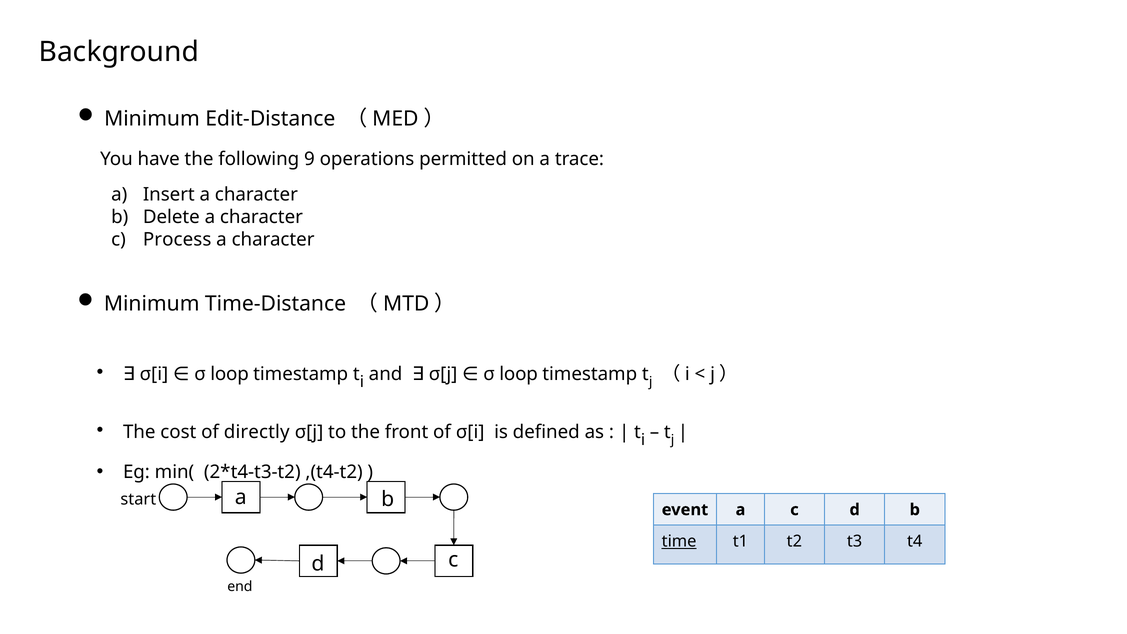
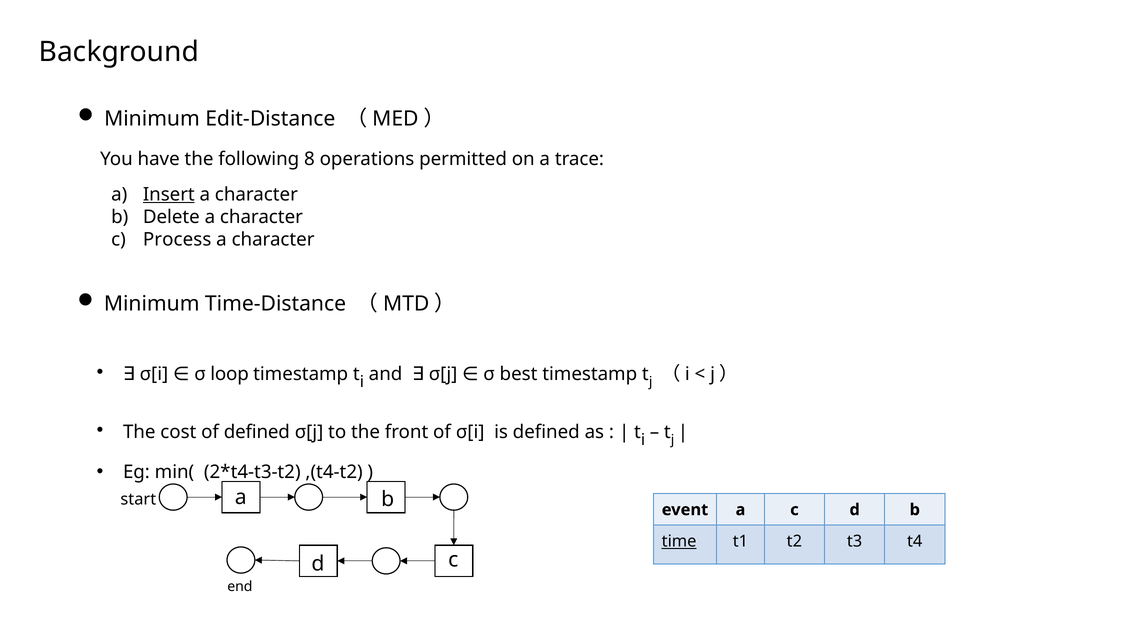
9: 9 -> 8
Insert underline: none -> present
loop at (519, 374): loop -> best
of directly: directly -> defined
